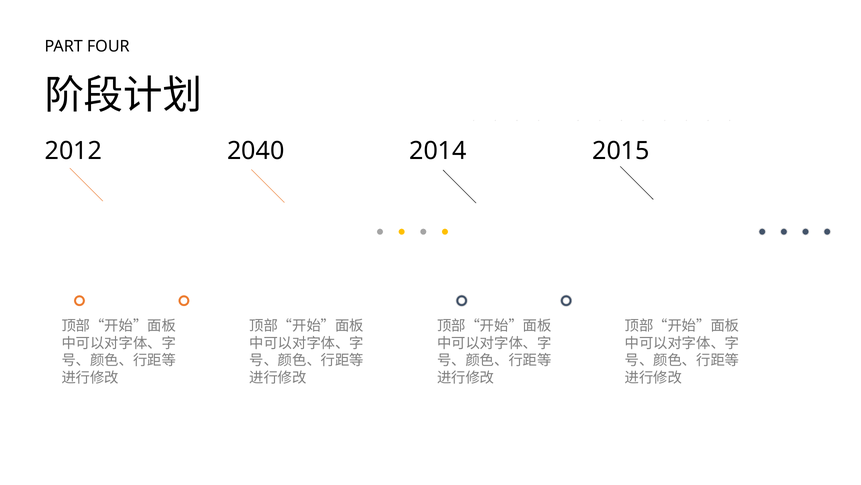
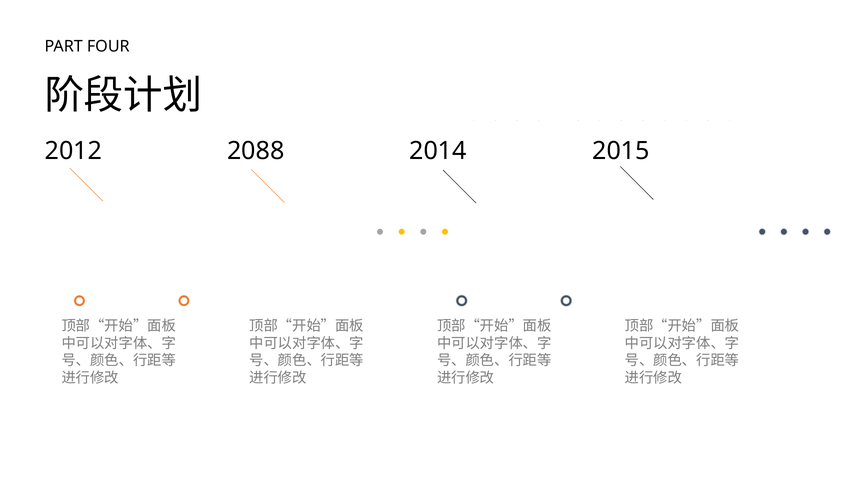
2040: 2040 -> 2088
